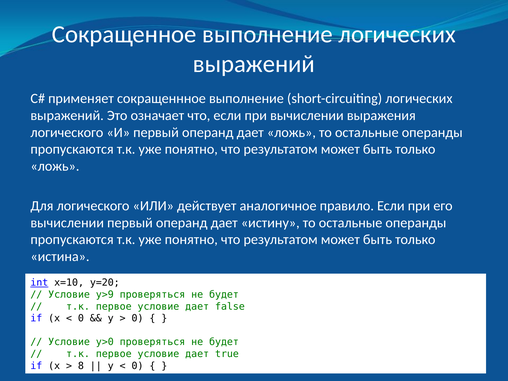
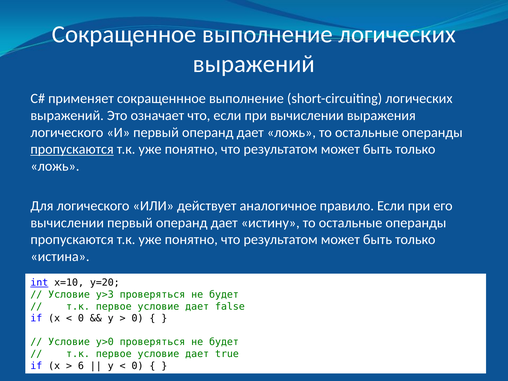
пропускаются at (72, 149) underline: none -> present
y>9: y>9 -> y>3
8: 8 -> 6
